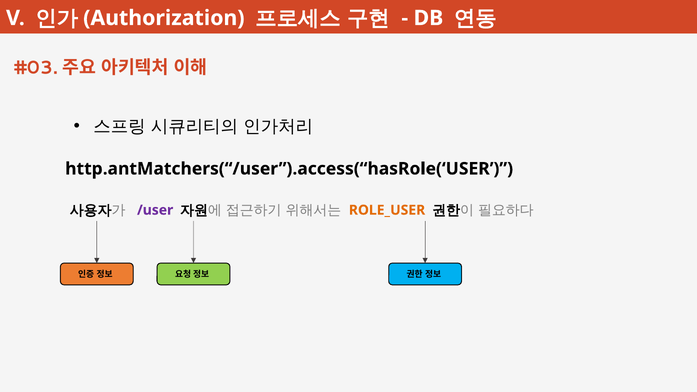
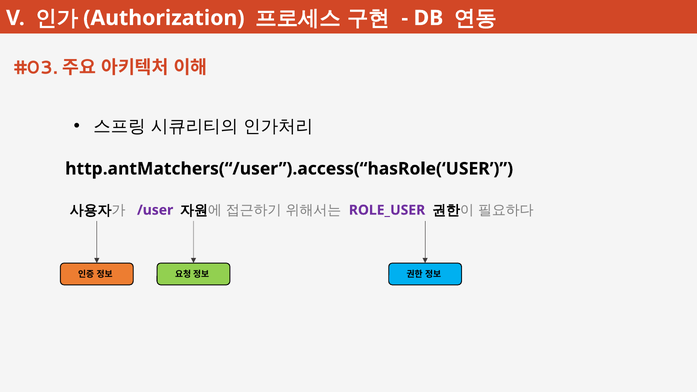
ROLE_USER colour: orange -> purple
